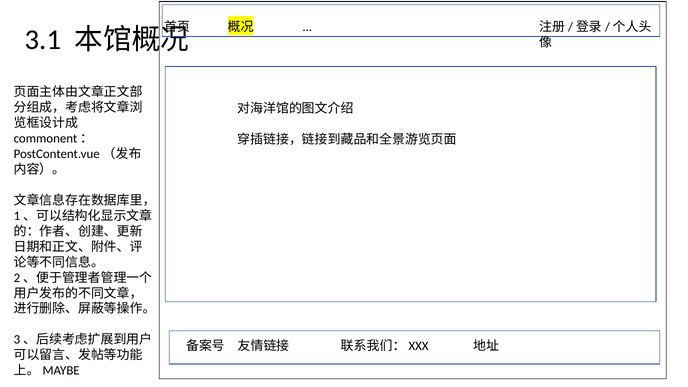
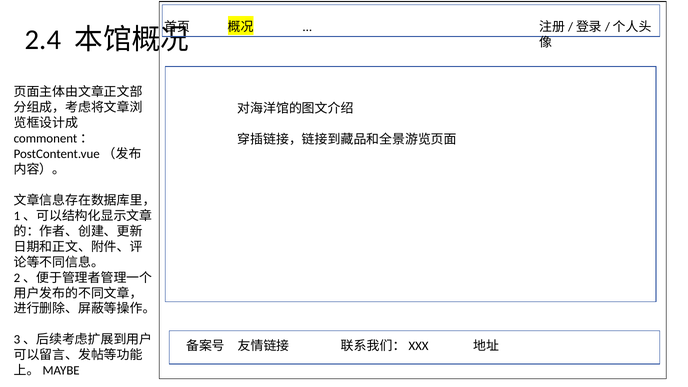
3.1: 3.1 -> 2.4
